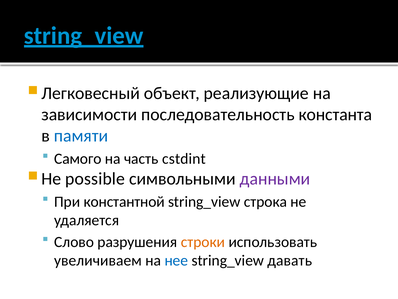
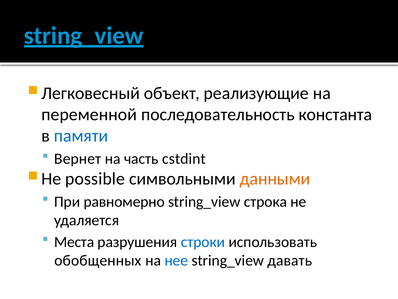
зависимости: зависимости -> переменной
Самого: Самого -> Вернет
данными colour: purple -> orange
константной: константной -> равномерно
Слово: Слово -> Места
строки colour: orange -> blue
увеличиваем: увеличиваем -> обобщенных
